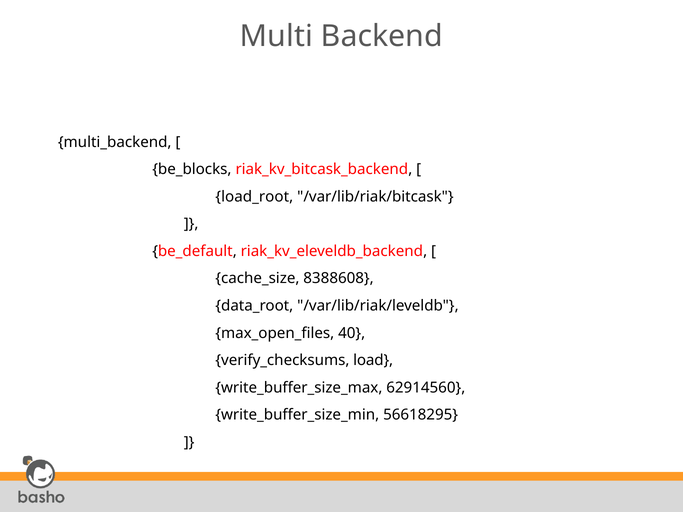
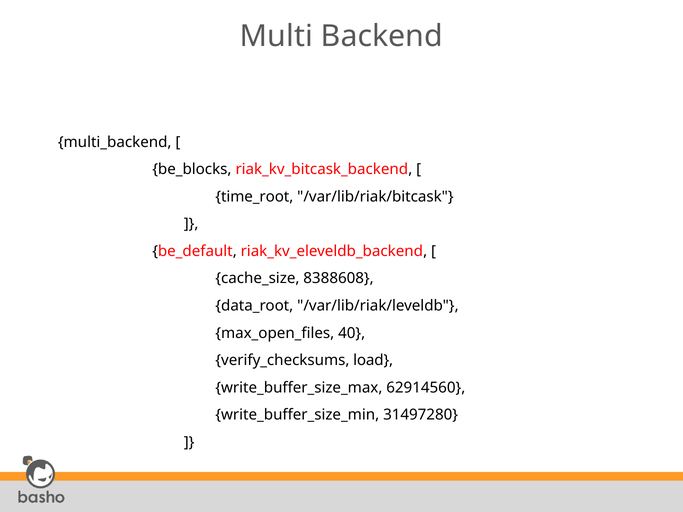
load_root: load_root -> time_root
56618295: 56618295 -> 31497280
